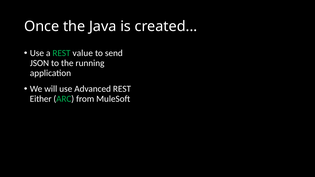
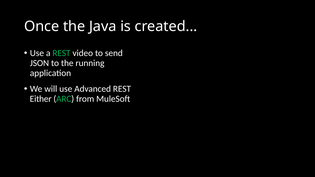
value: value -> video
